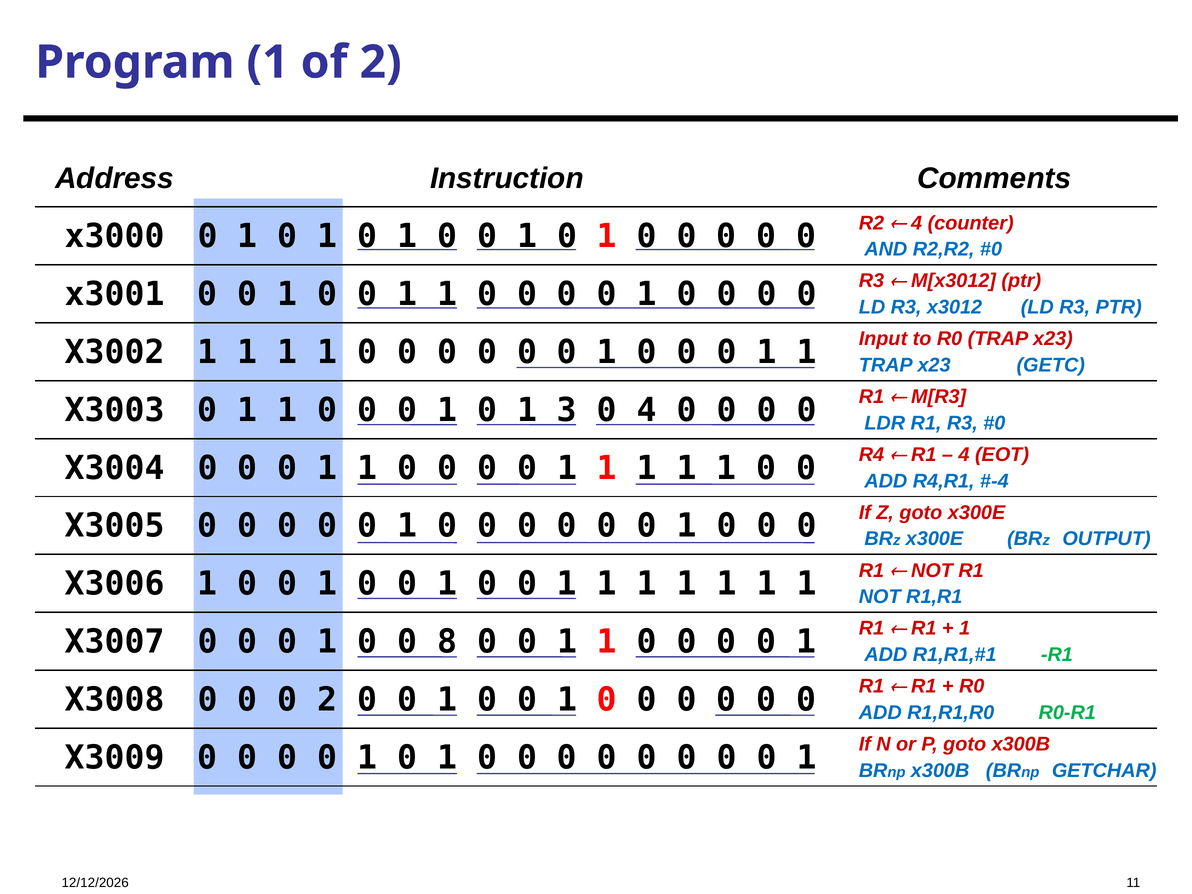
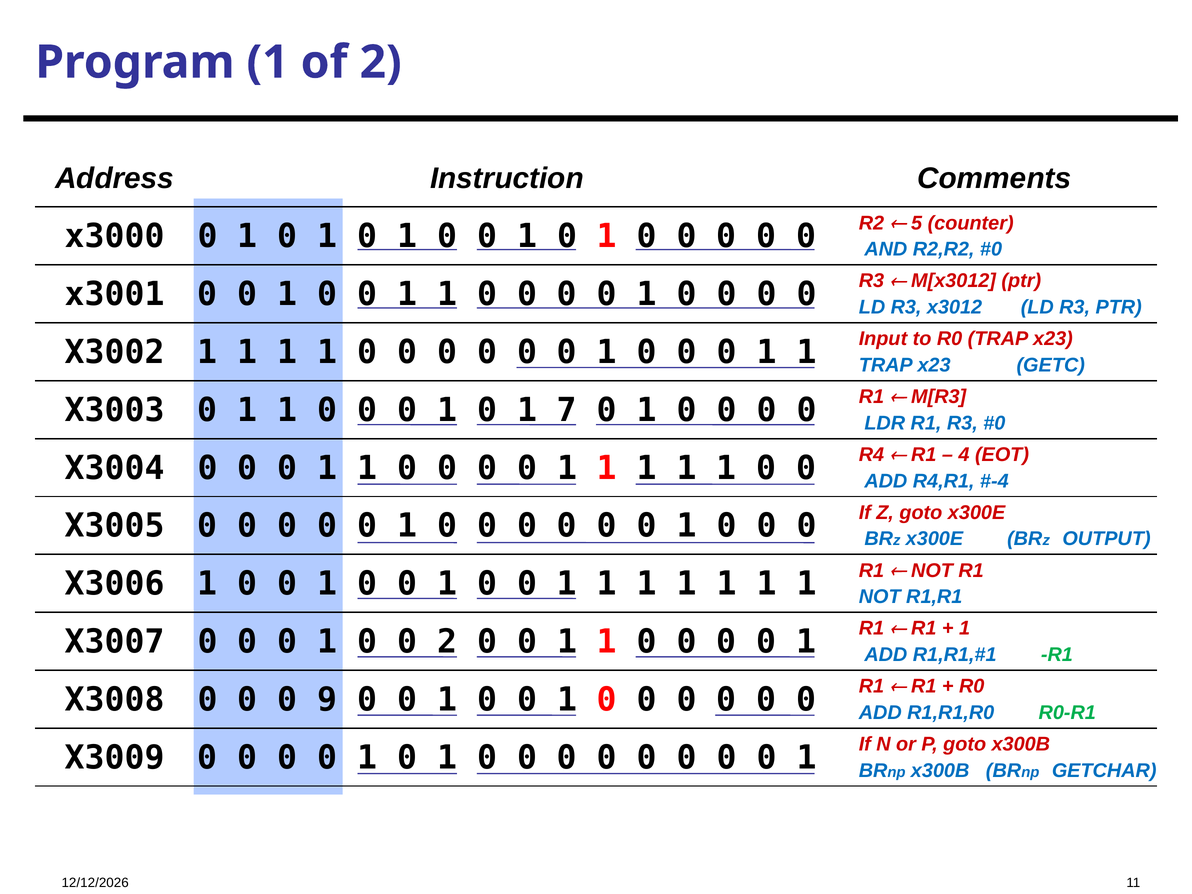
4 at (917, 223): 4 -> 5
3: 3 -> 7
4 at (647, 410): 4 -> 1
0 8: 8 -> 2
0 2: 2 -> 9
